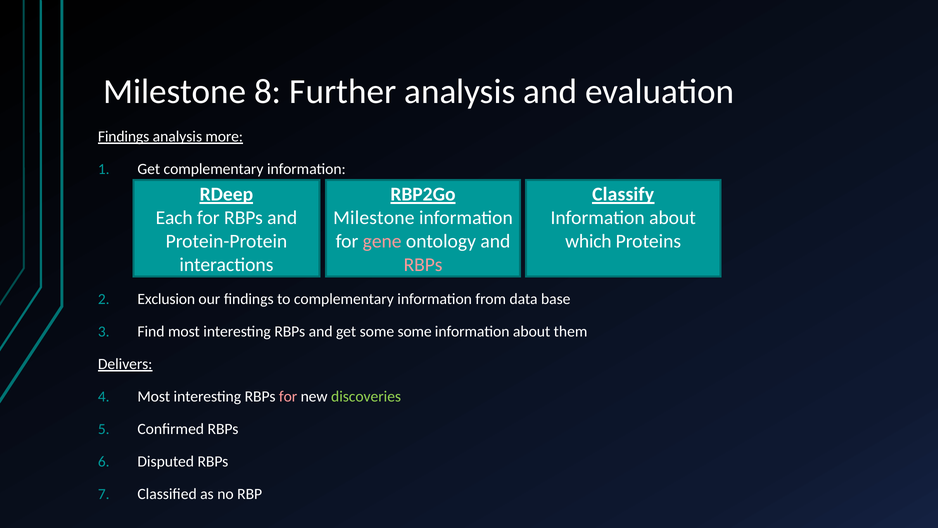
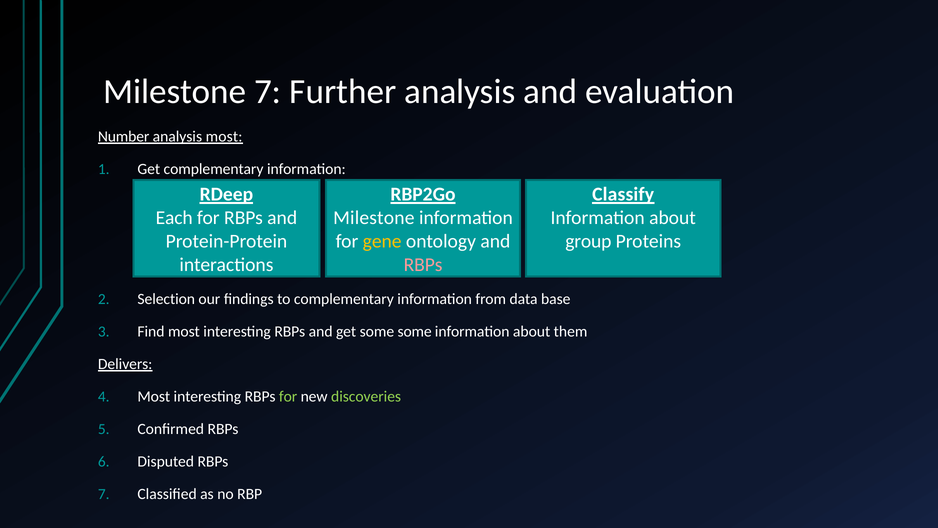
Milestone 8: 8 -> 7
Findings at (124, 136): Findings -> Number
analysis more: more -> most
gene colour: pink -> yellow
which: which -> group
Exclusion: Exclusion -> Selection
for at (288, 396) colour: pink -> light green
